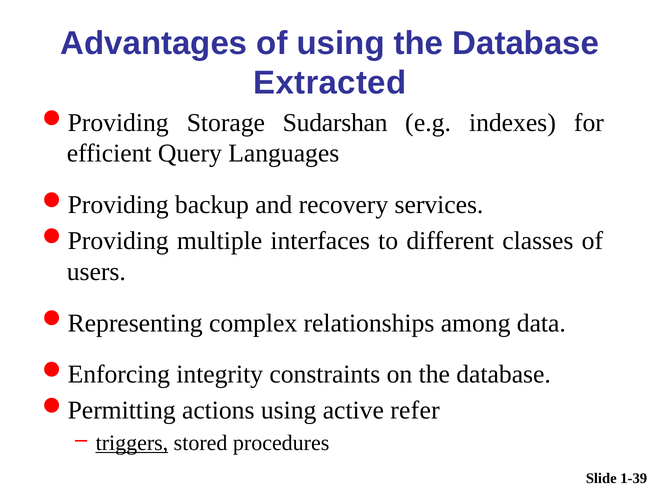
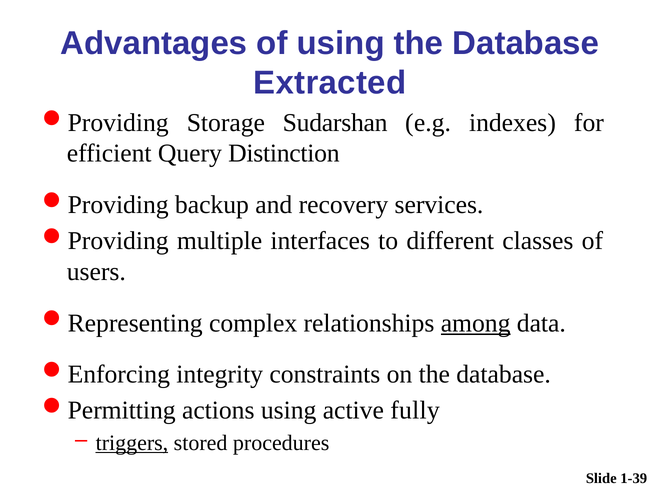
Languages: Languages -> Distinction
among underline: none -> present
refer: refer -> fully
